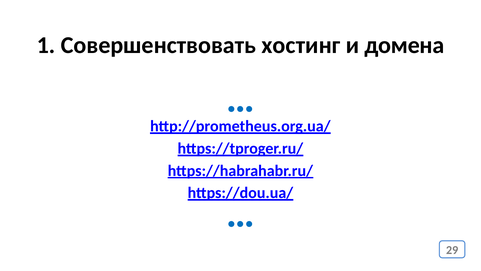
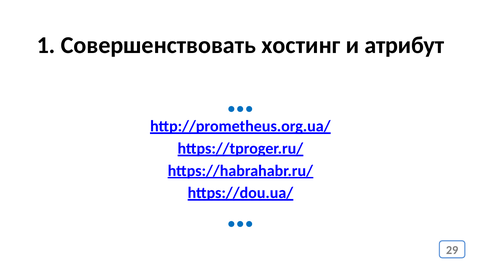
домена: домена -> атрибут
